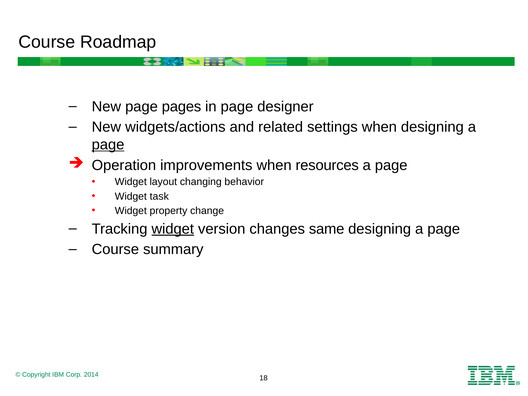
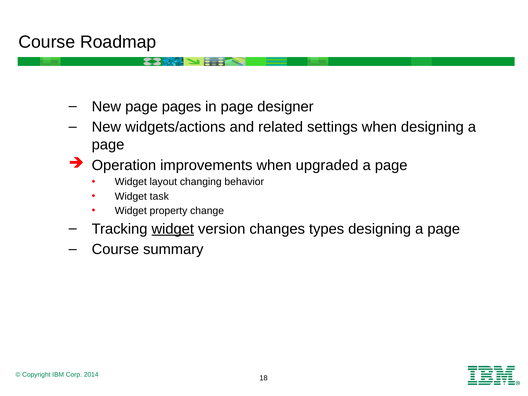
page at (108, 145) underline: present -> none
resources: resources -> upgraded
same: same -> types
